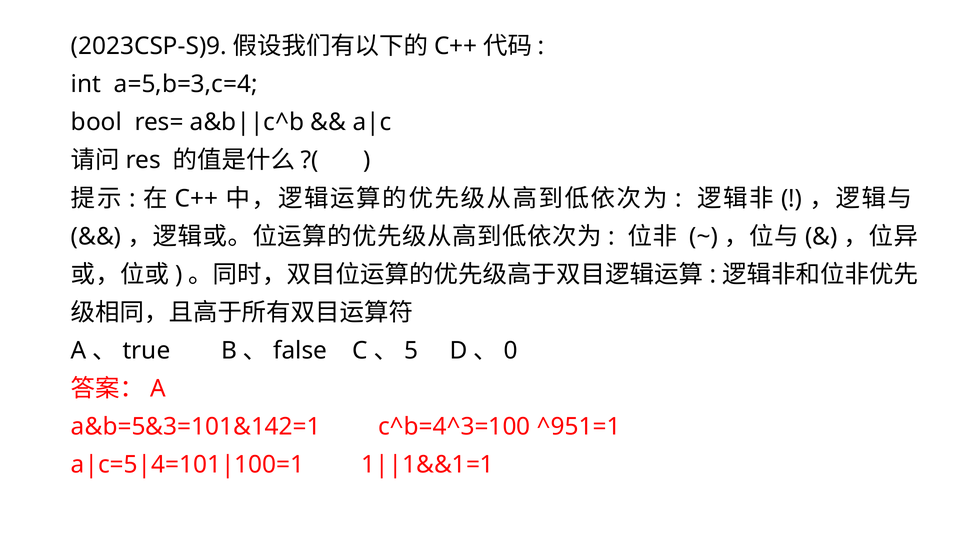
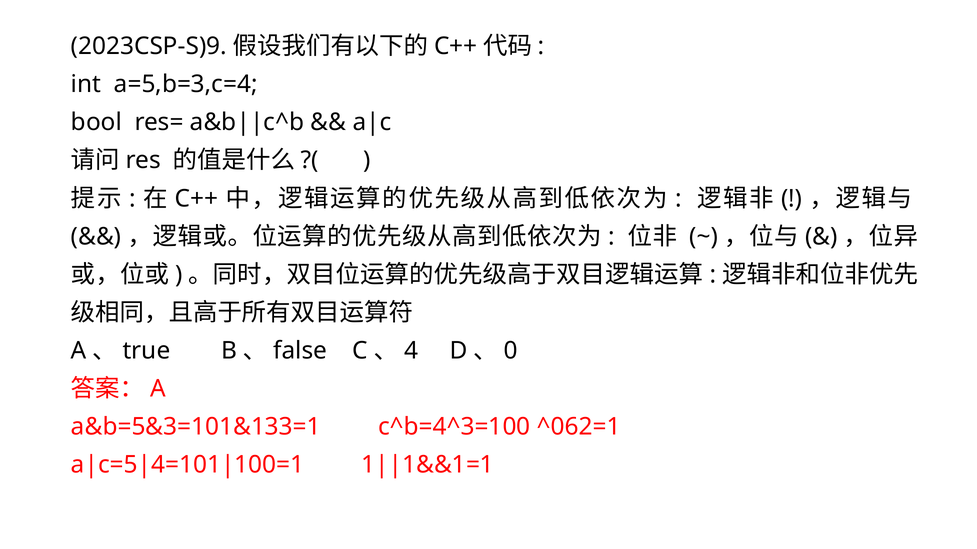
5: 5 -> 4
a&b=5&3=101&142=1: a&b=5&3=101&142=1 -> a&b=5&3=101&133=1
^951=1: ^951=1 -> ^062=1
